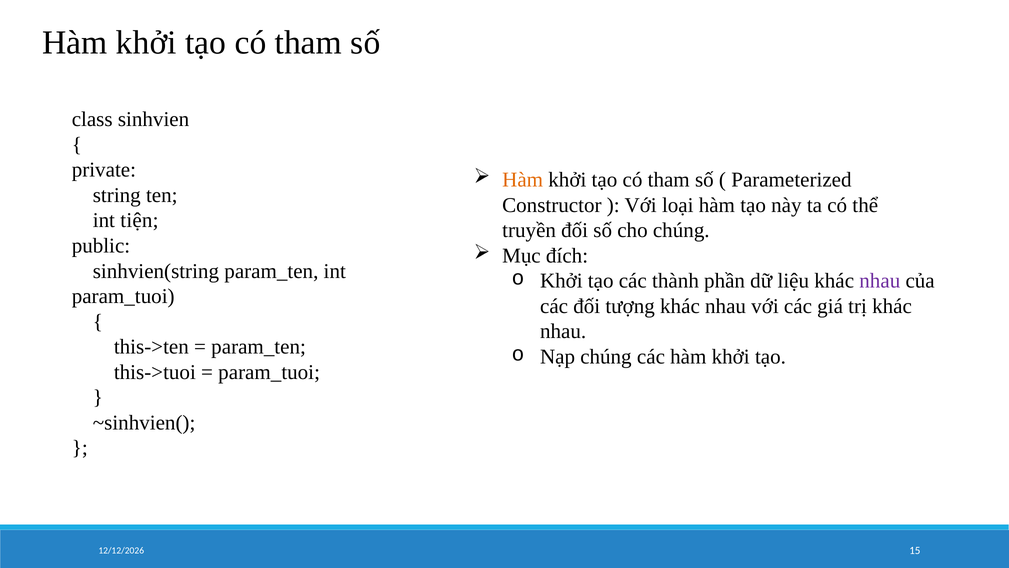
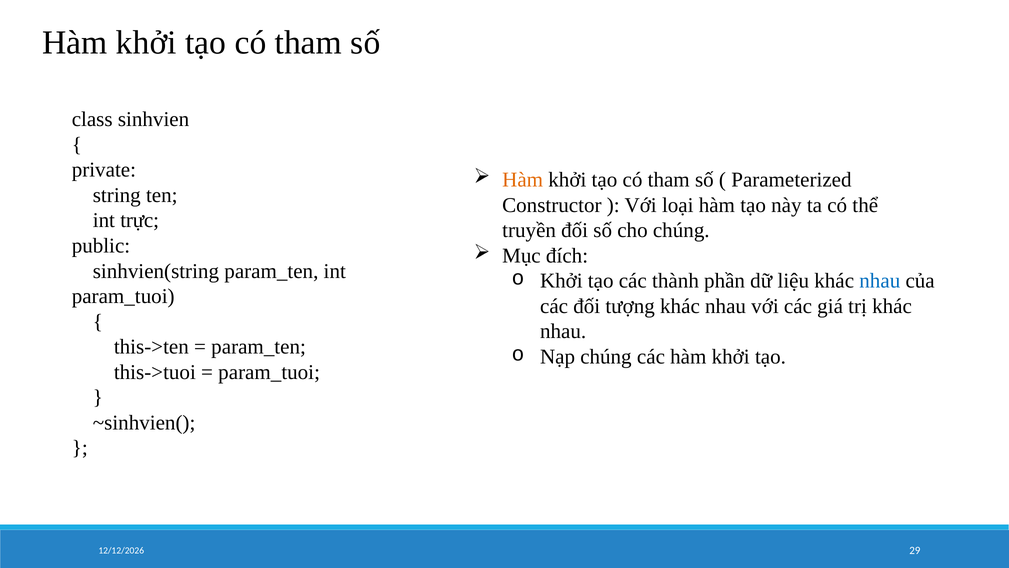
tiện: tiện -> trực
nhau at (880, 281) colour: purple -> blue
15: 15 -> 29
